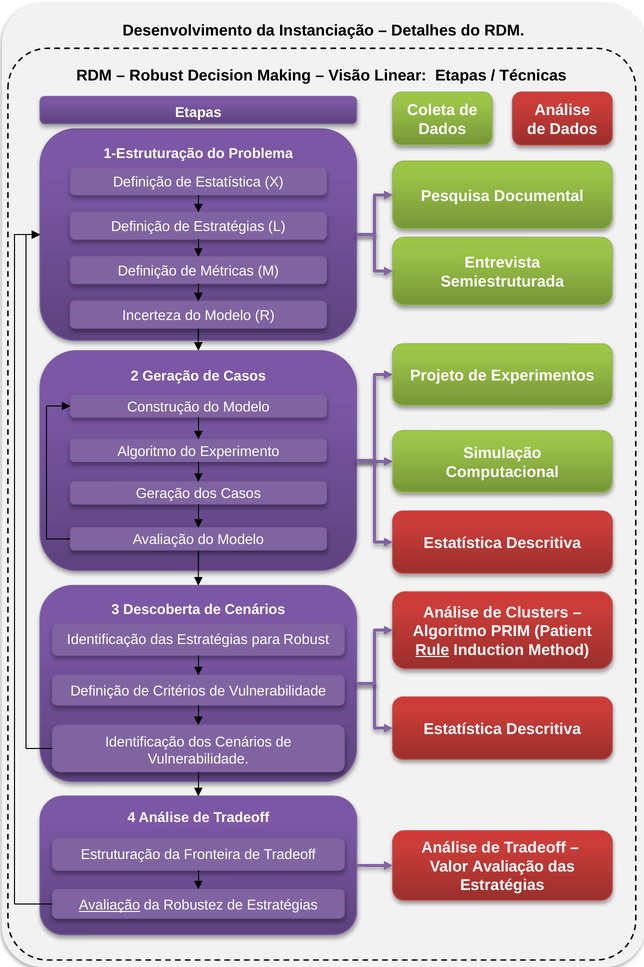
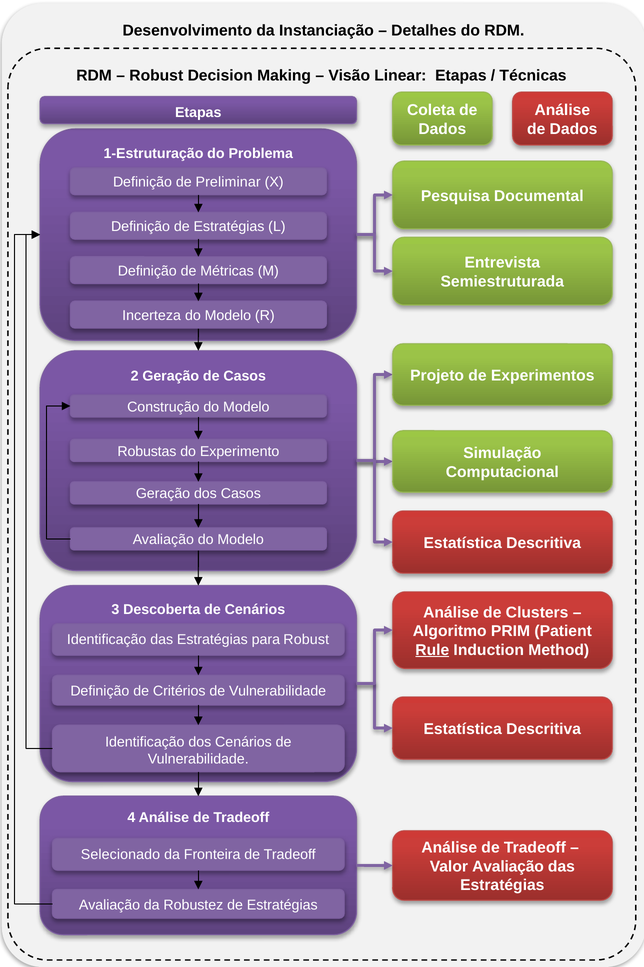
de Estatística: Estatística -> Preliminar
Algoritmo at (147, 451): Algoritmo -> Robustas
Estruturação: Estruturação -> Selecionado
Avaliação at (109, 905) underline: present -> none
